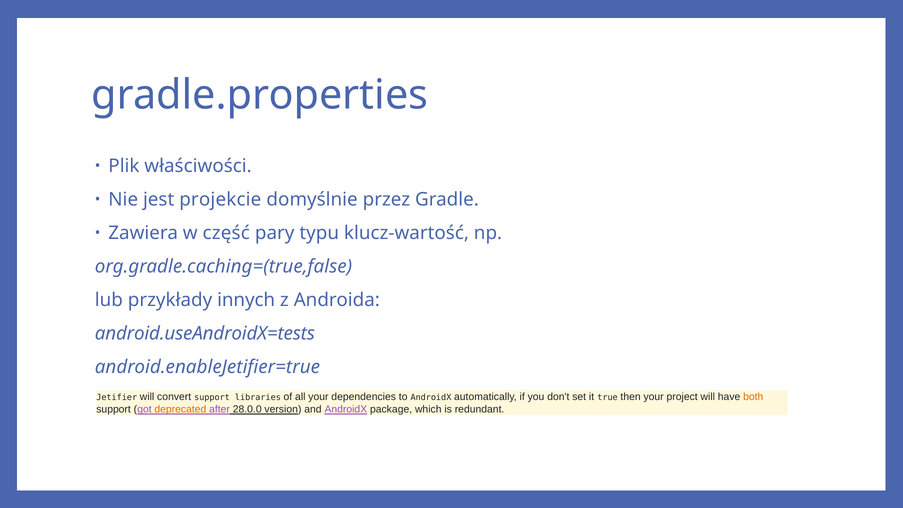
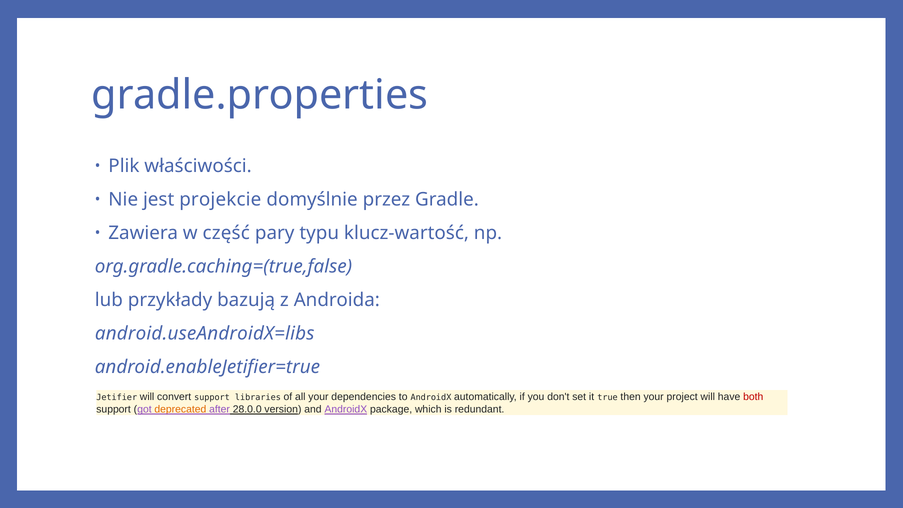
innych: innych -> bazują
android.useAndroidX=tests: android.useAndroidX=tests -> android.useAndroidX=libs
both colour: orange -> red
